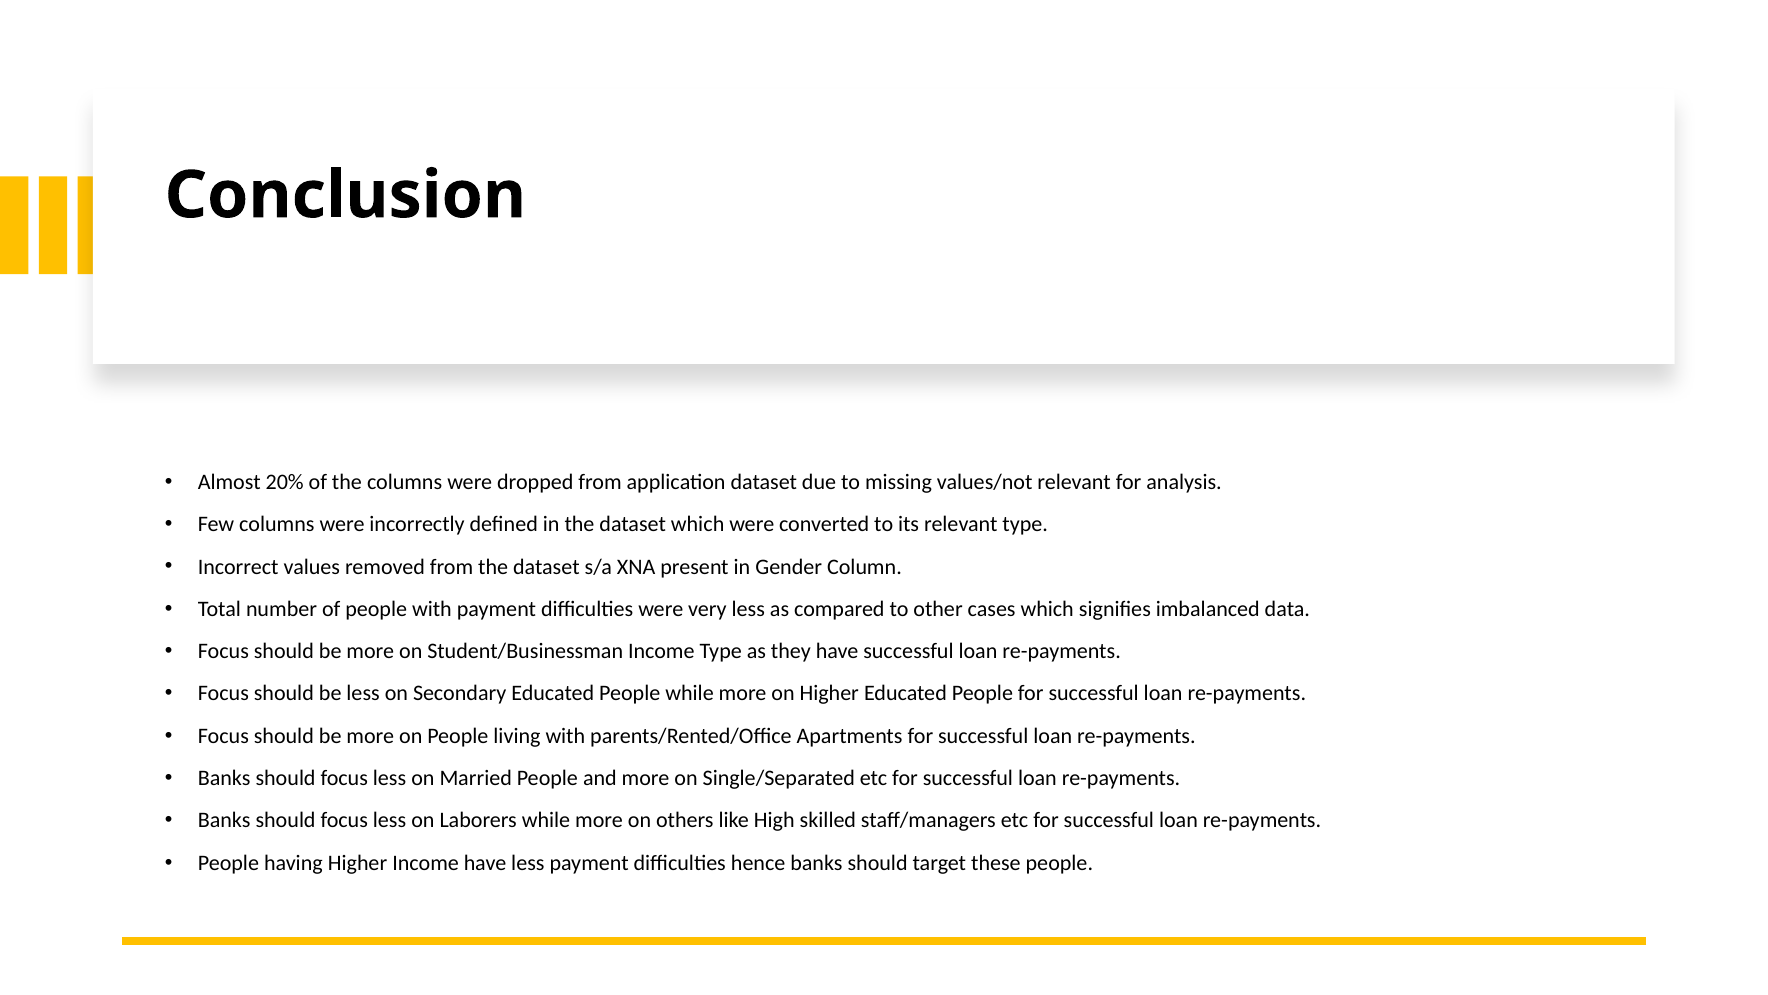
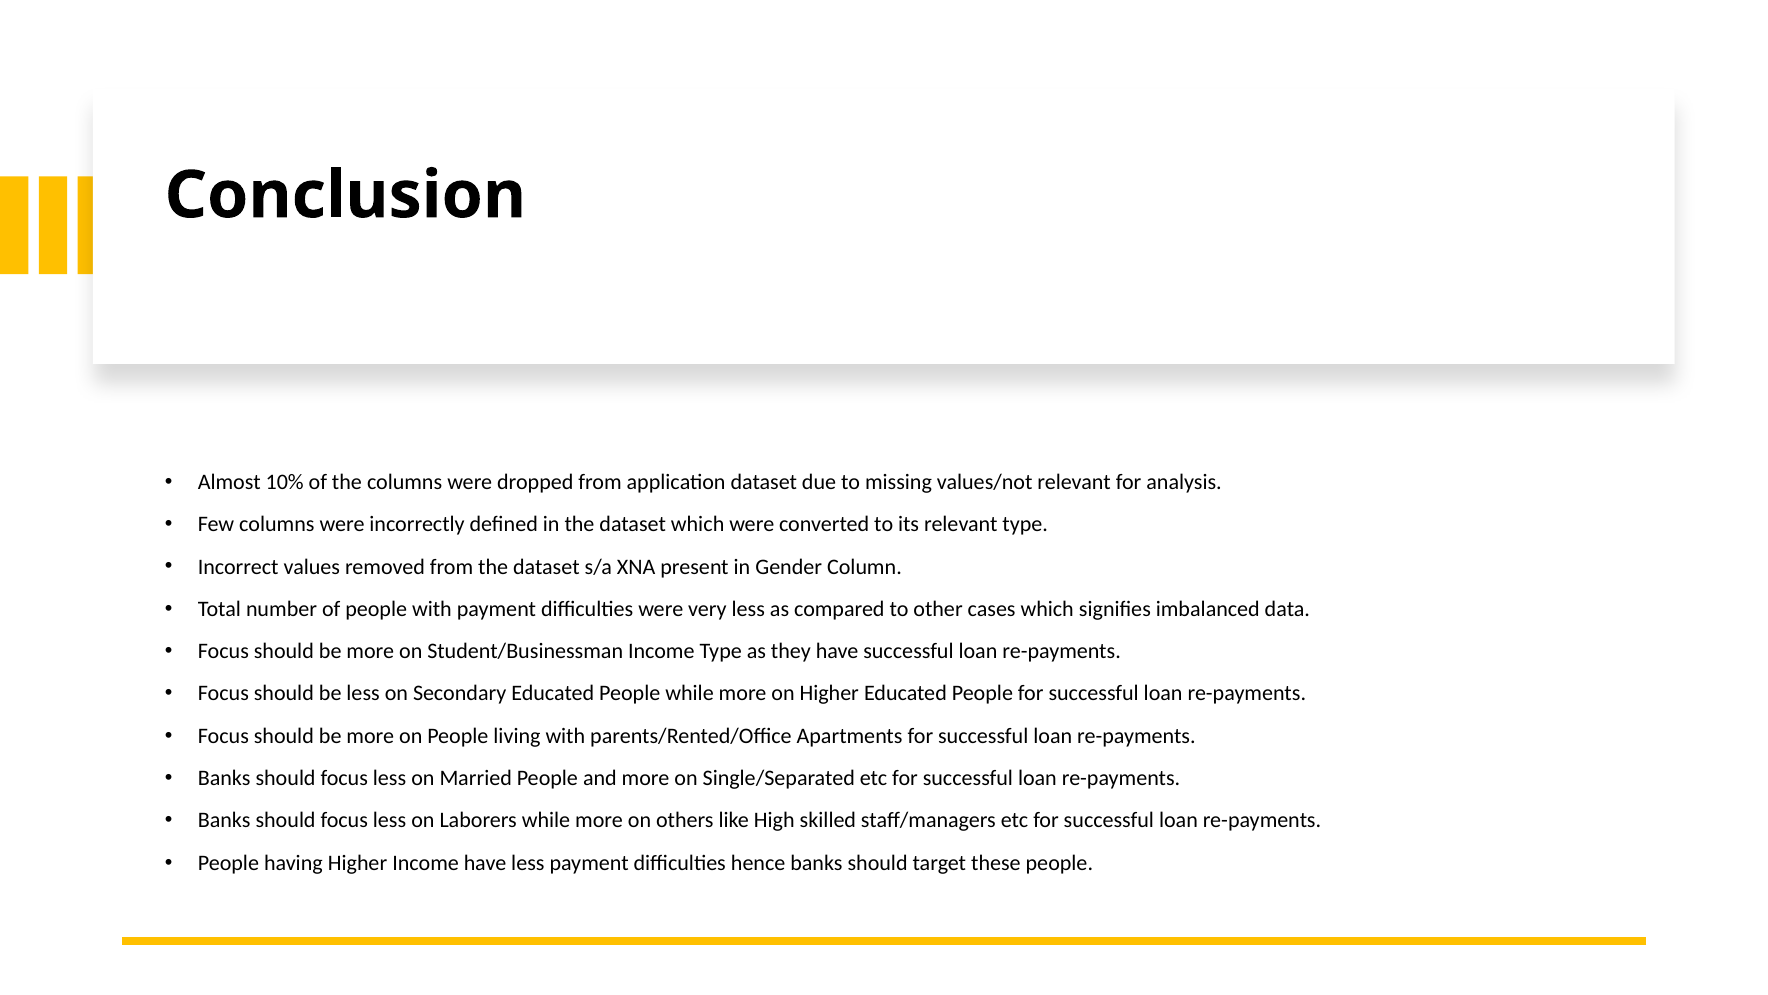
20%: 20% -> 10%
